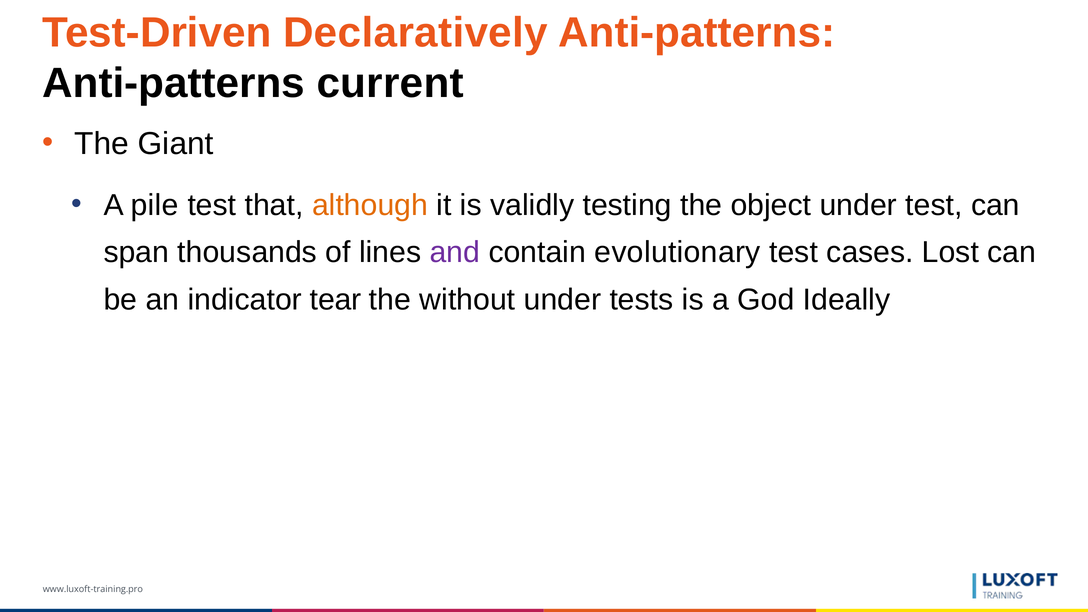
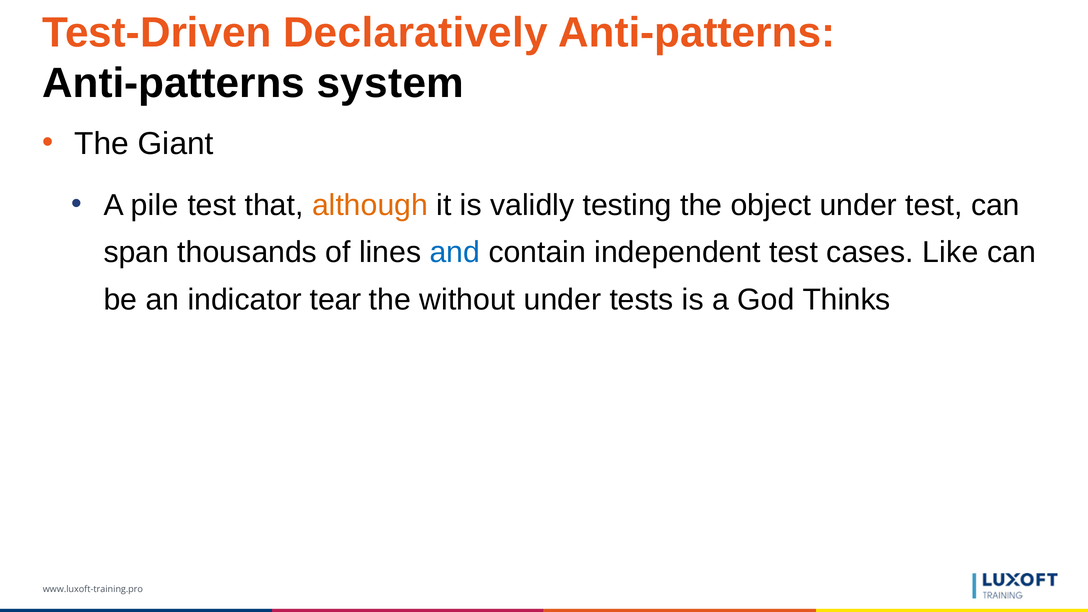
current: current -> system
and colour: purple -> blue
evolutionary: evolutionary -> independent
Lost: Lost -> Like
Ideally: Ideally -> Thinks
